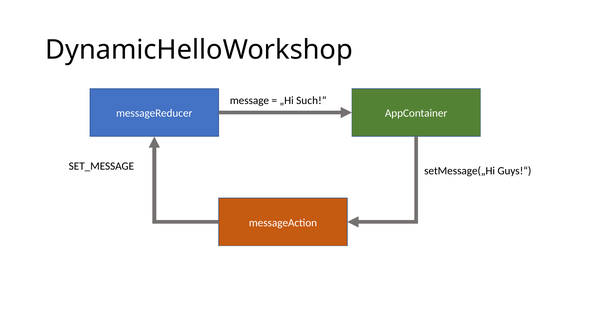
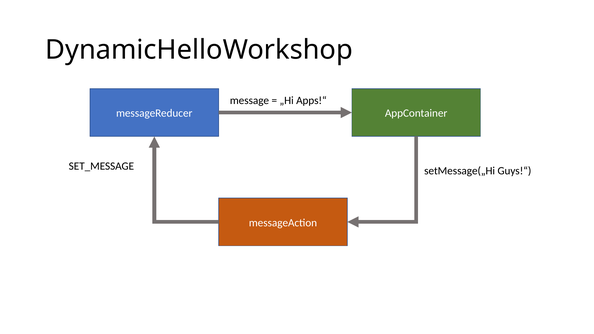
Such!“: Such!“ -> Apps!“
